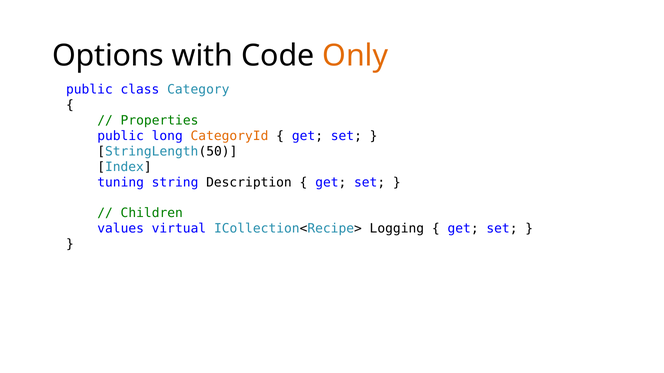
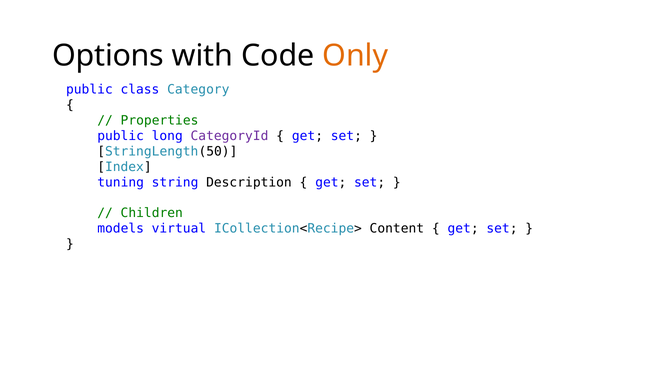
CategoryId colour: orange -> purple
values: values -> models
Logging: Logging -> Content
